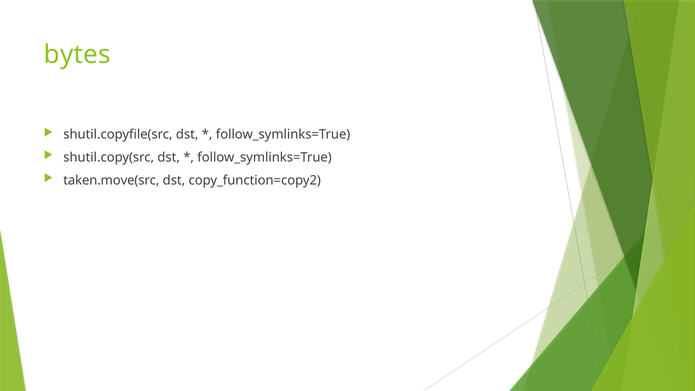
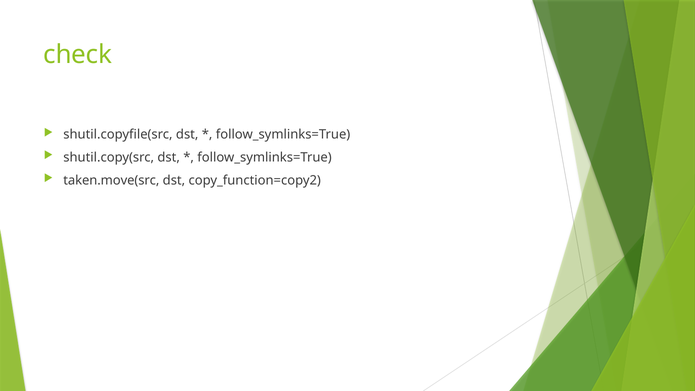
bytes: bytes -> check
